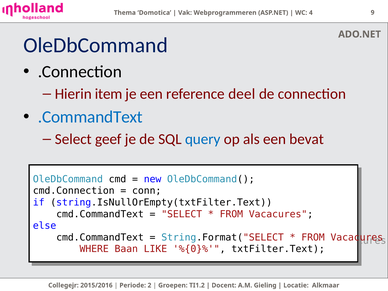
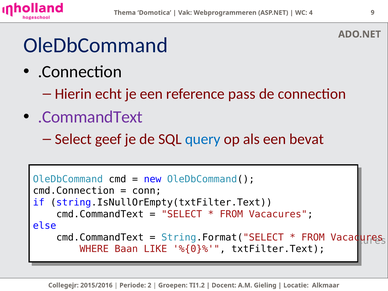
item: item -> echt
deel: deel -> pass
.CommandText colour: blue -> purple
